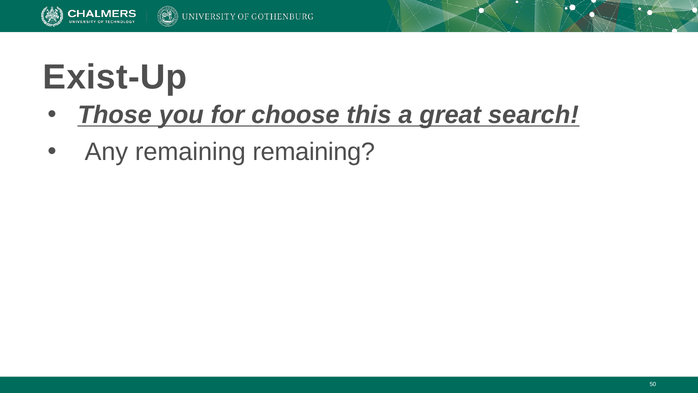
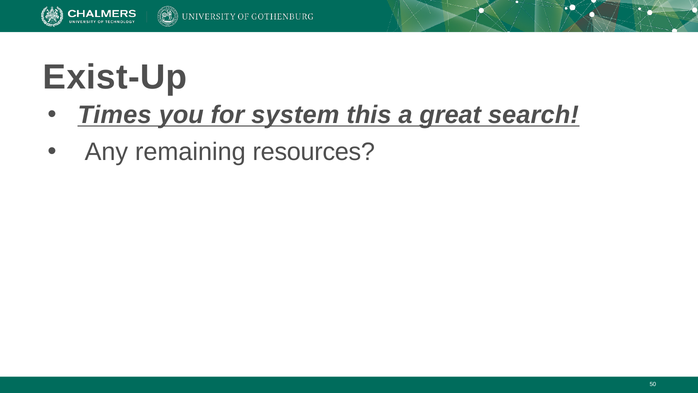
Those: Those -> Times
choose: choose -> system
remaining remaining: remaining -> resources
